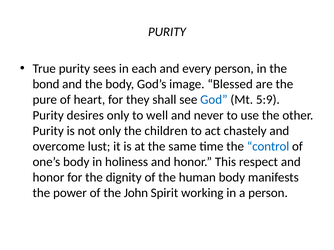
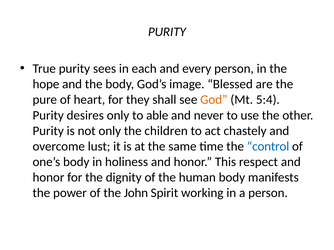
bond: bond -> hope
God colour: blue -> orange
5:9: 5:9 -> 5:4
well: well -> able
